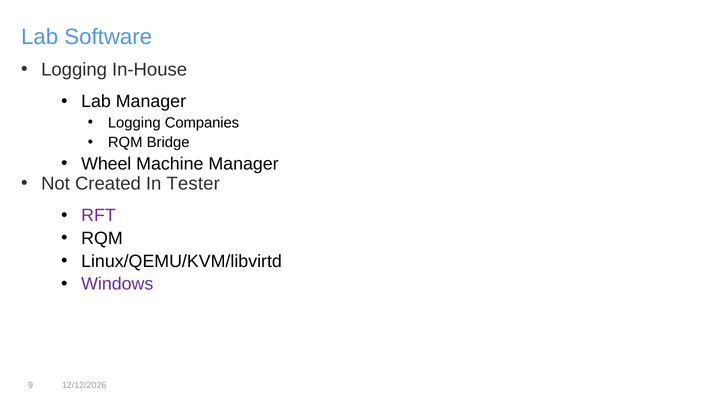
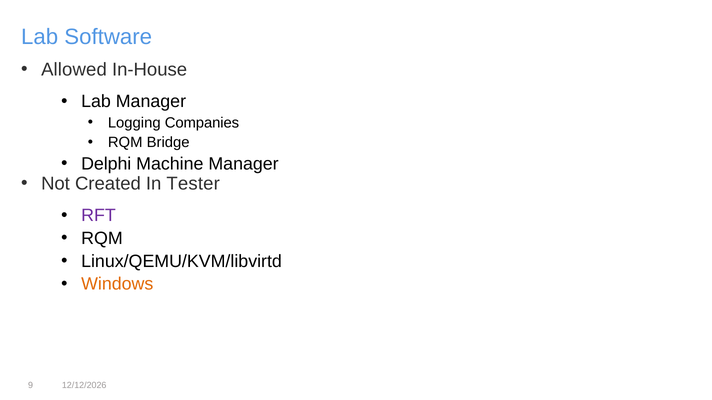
Logging at (74, 70): Logging -> Allowed
Wheel: Wheel -> Delphi
Windows colour: purple -> orange
